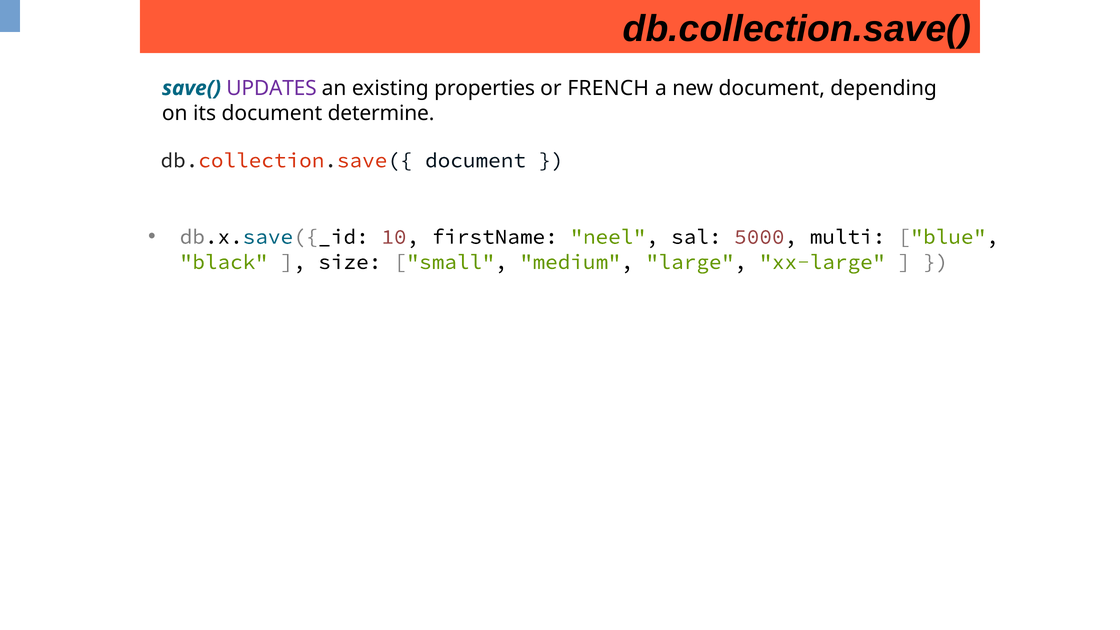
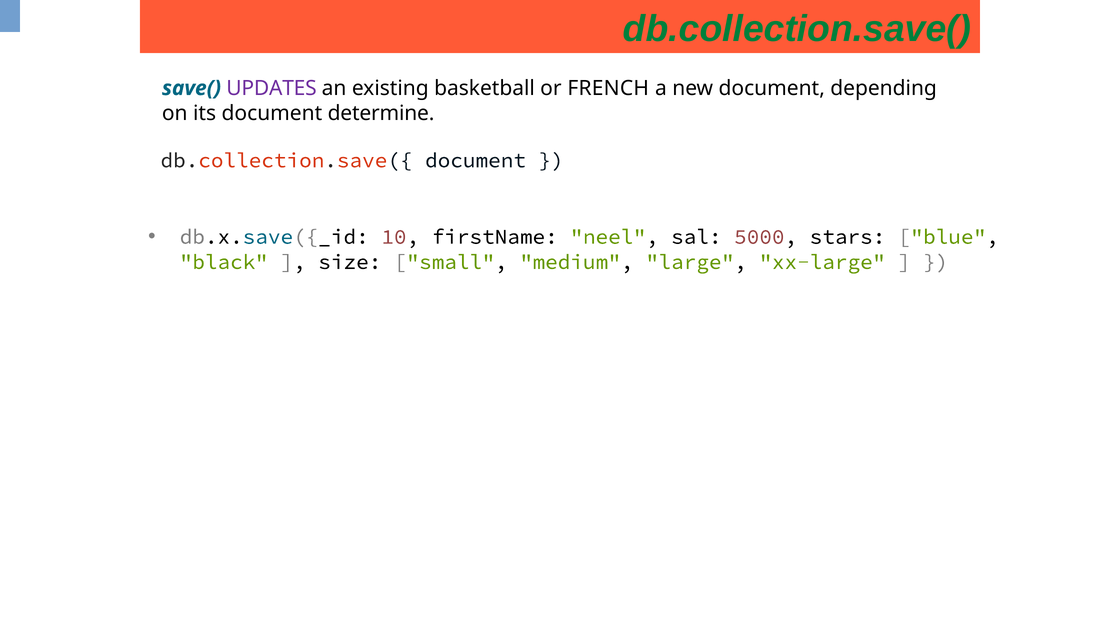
db.collection.save( colour: black -> green
properties: properties -> basketball
multi: multi -> stars
